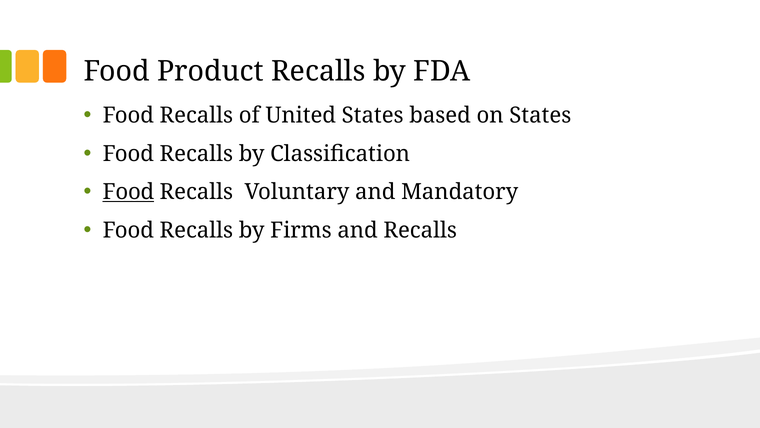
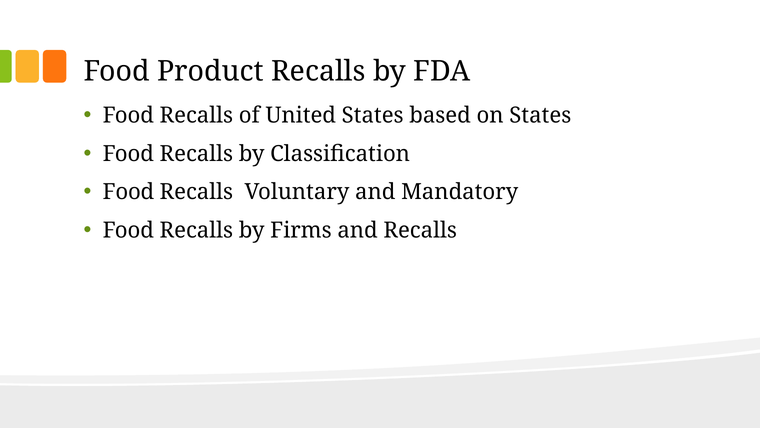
Food at (128, 192) underline: present -> none
